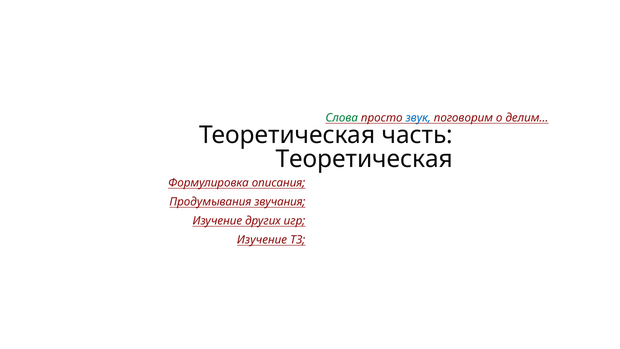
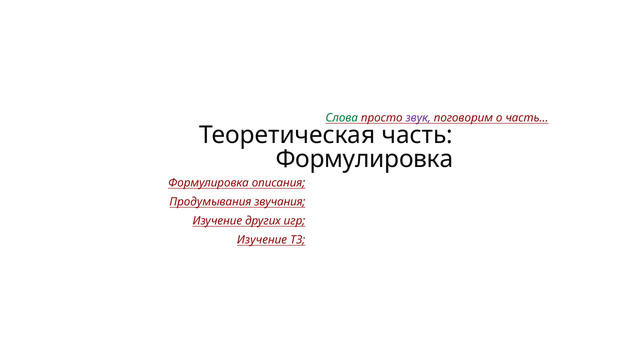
звук colour: blue -> purple
делим…: делим… -> часть…
Теоретическая at (364, 159): Теоретическая -> Формулировка
